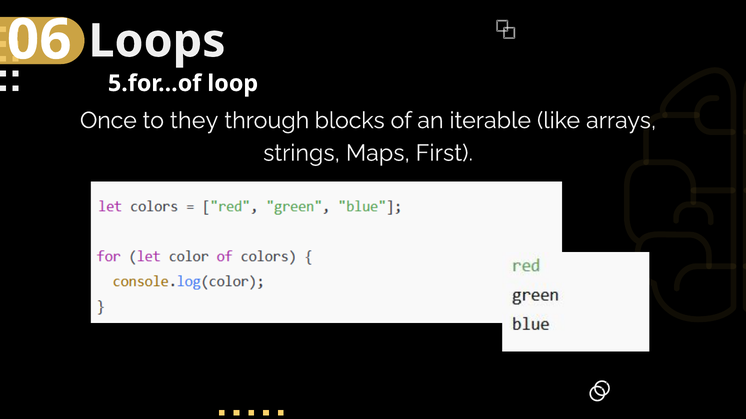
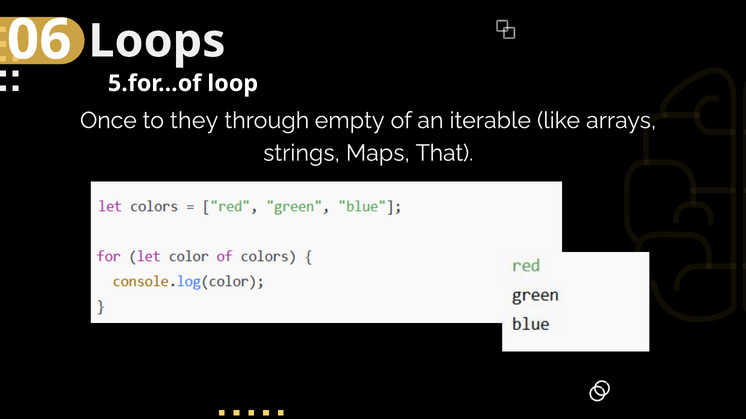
blocks: blocks -> empty
First: First -> That
